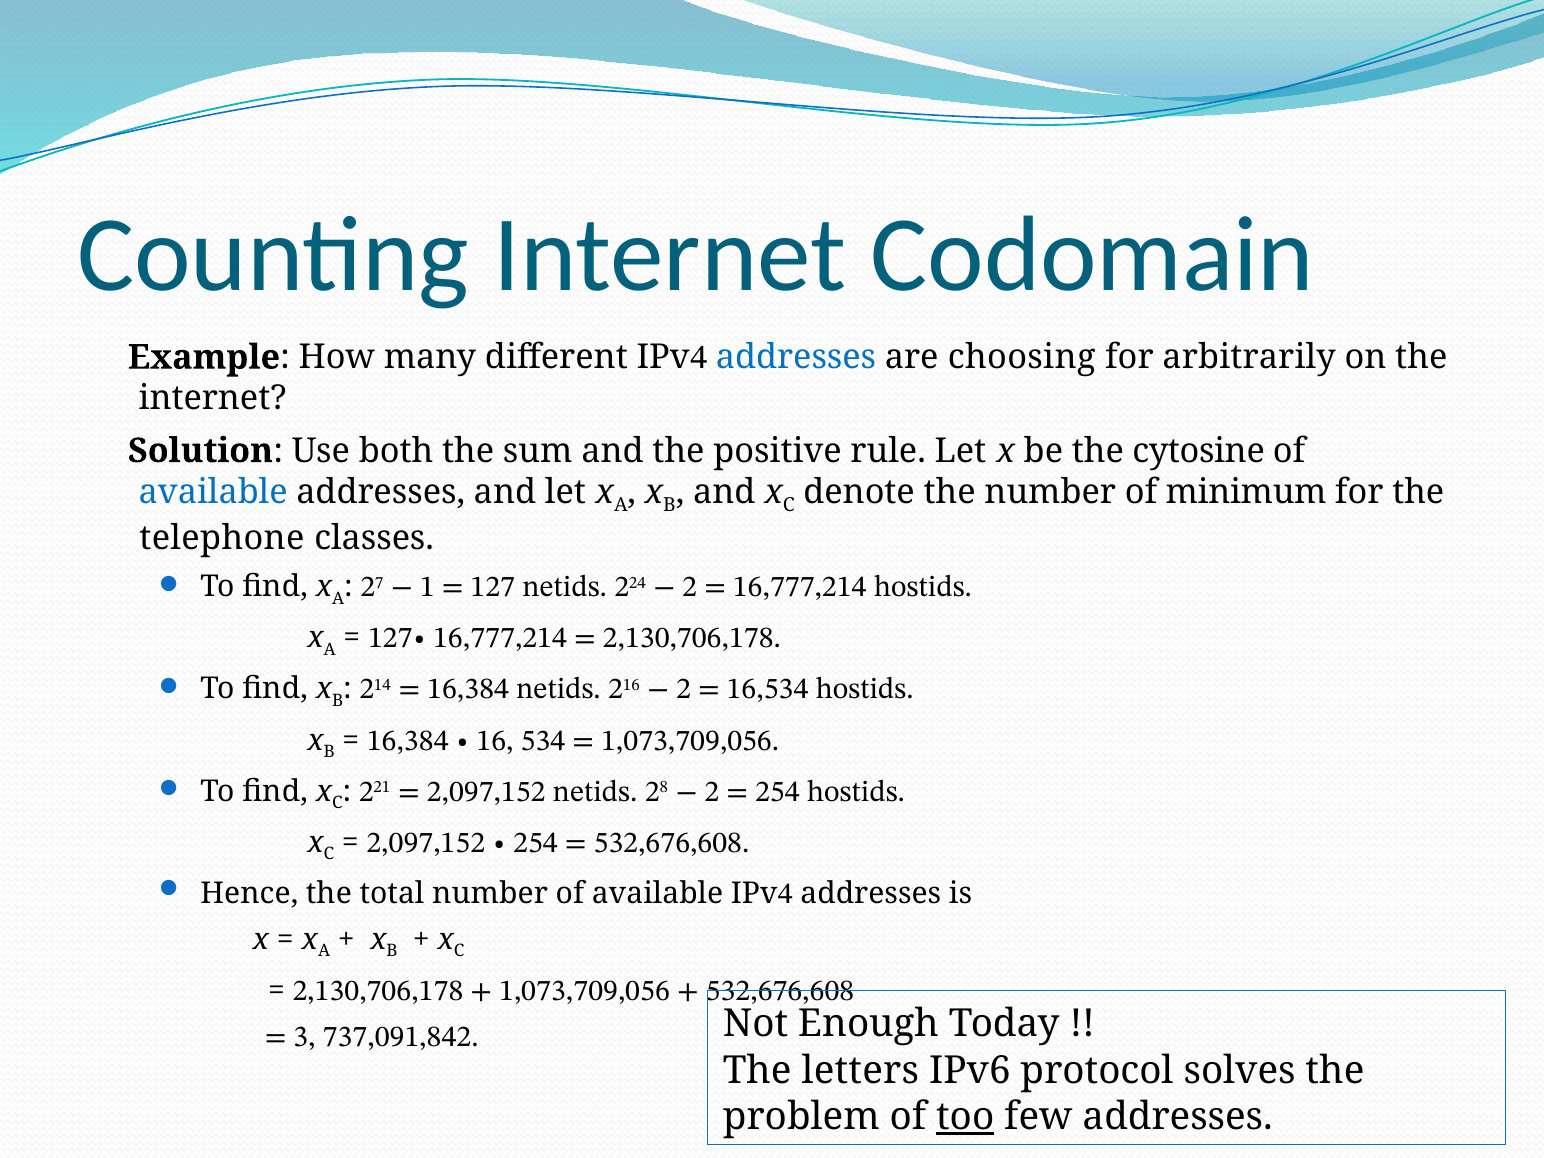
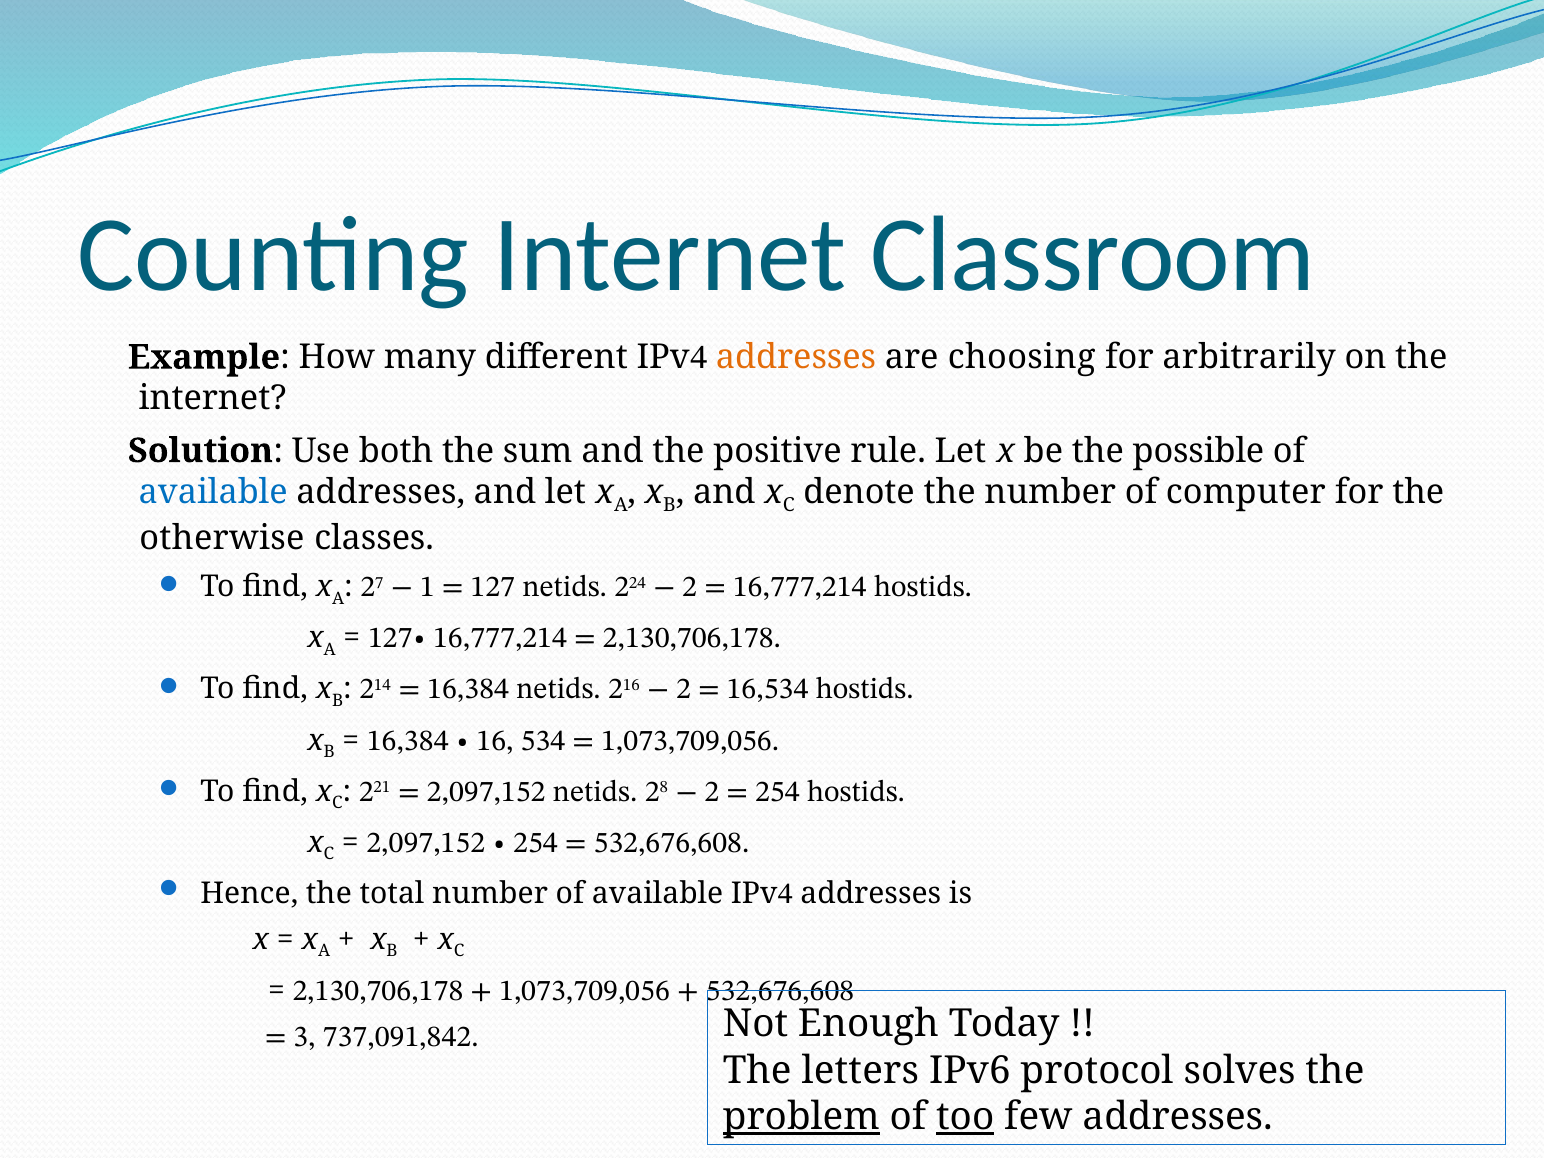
Codomain: Codomain -> Classroom
addresses at (796, 357) colour: blue -> orange
cytosine: cytosine -> possible
minimum: minimum -> computer
telephone: telephone -> otherwise
problem underline: none -> present
